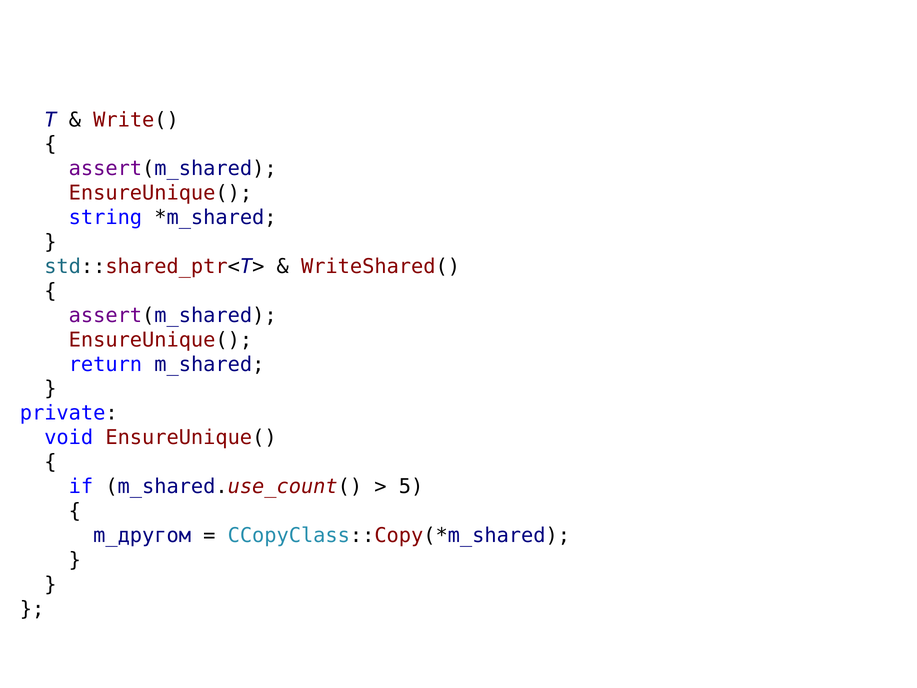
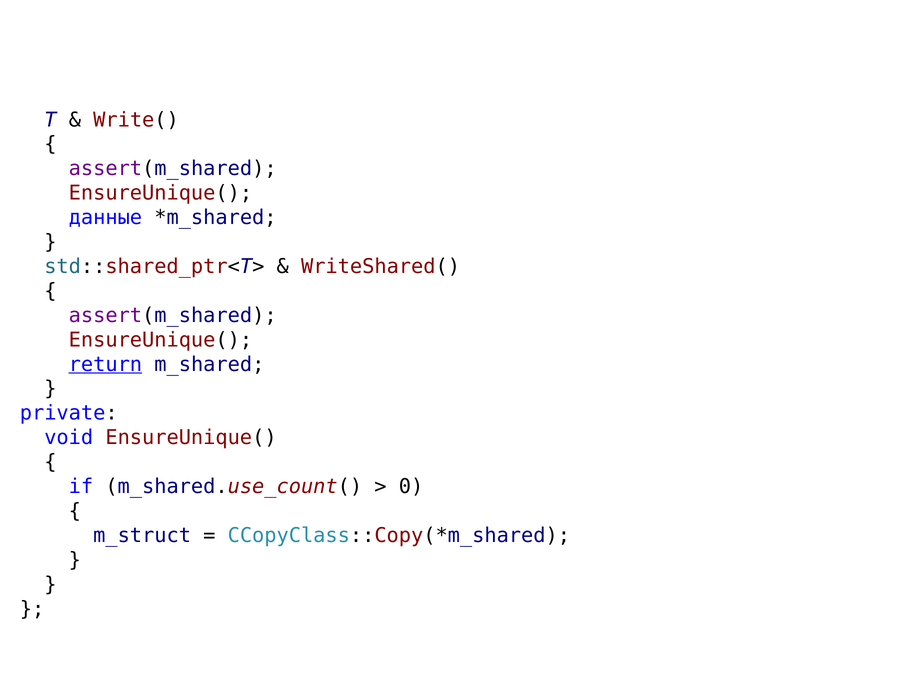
string: string -> данные
return underline: none -> present
5: 5 -> 0
m_другом: m_другом -> m_struct
